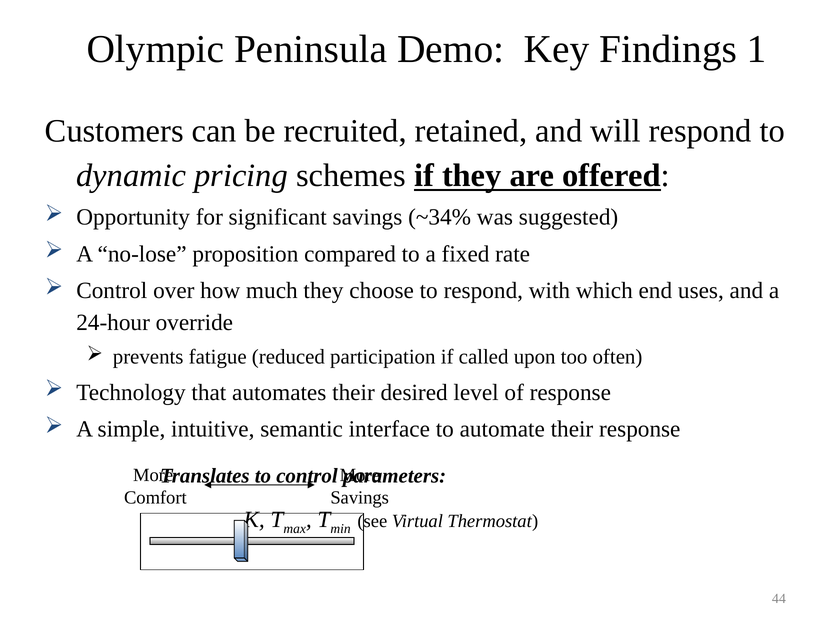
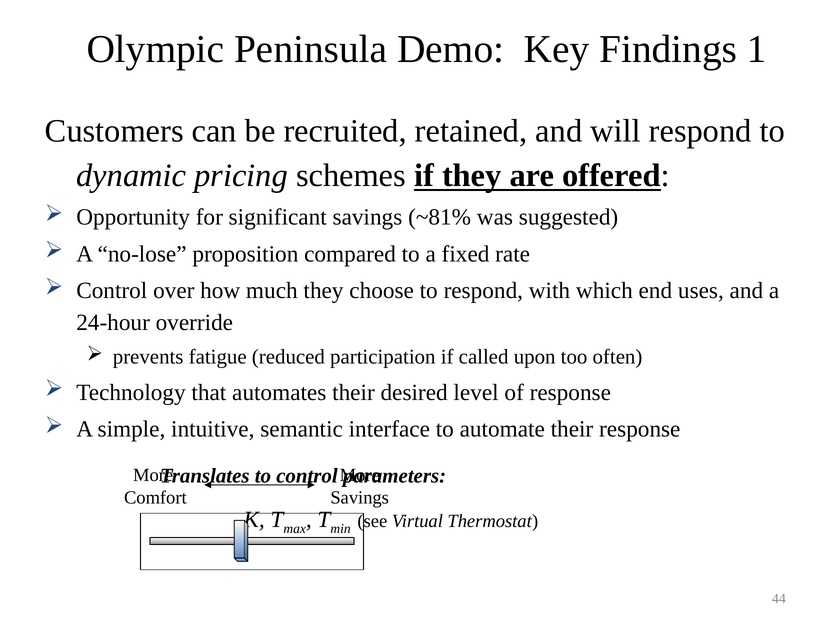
~34%: ~34% -> ~81%
